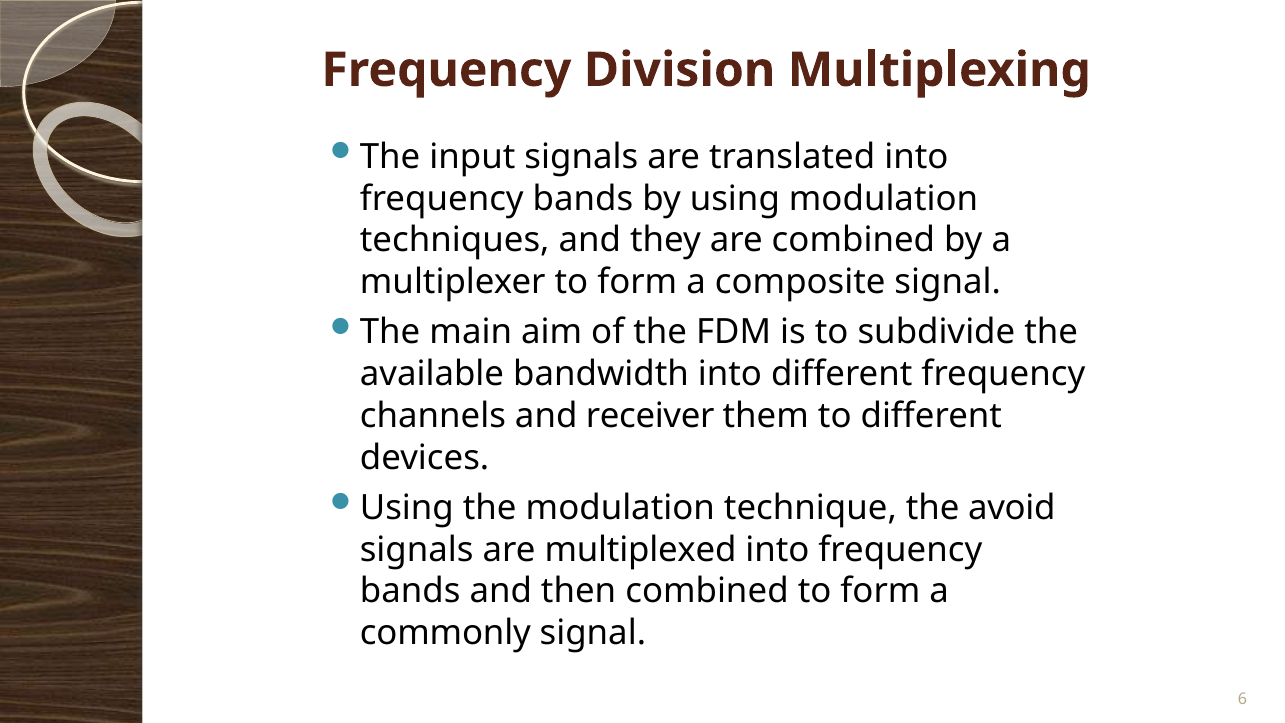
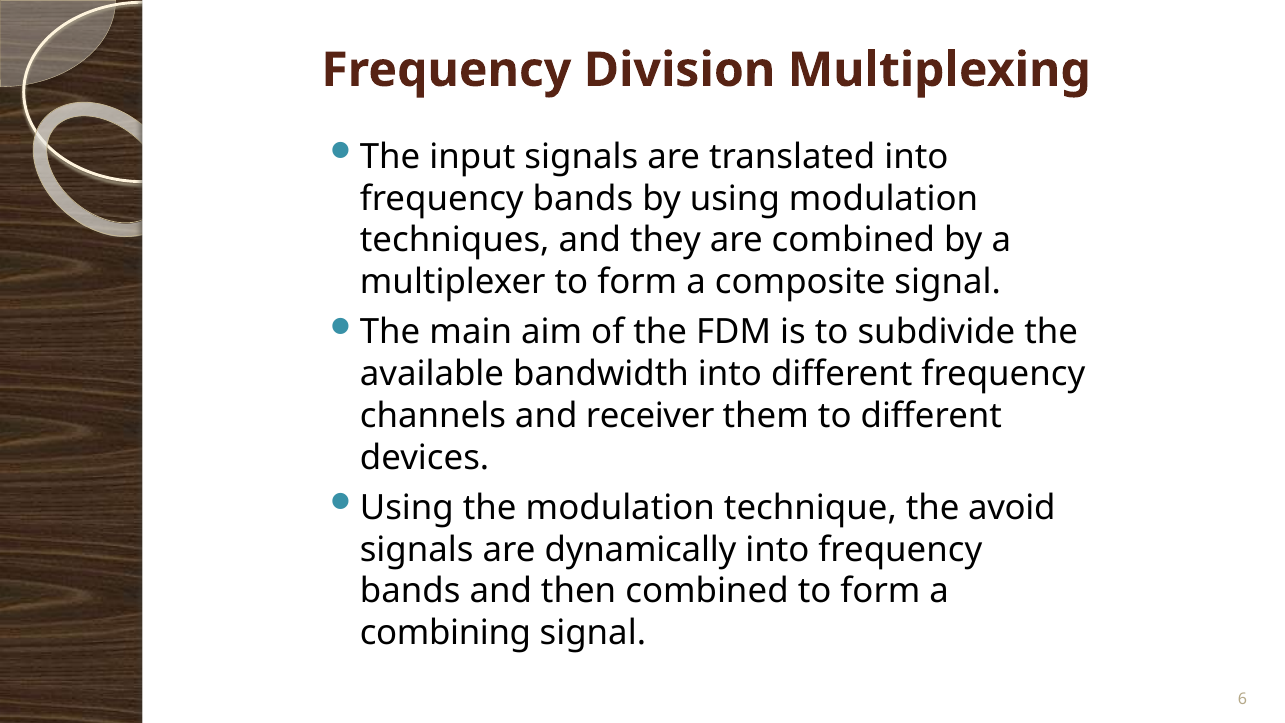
multiplexed: multiplexed -> dynamically
commonly: commonly -> combining
